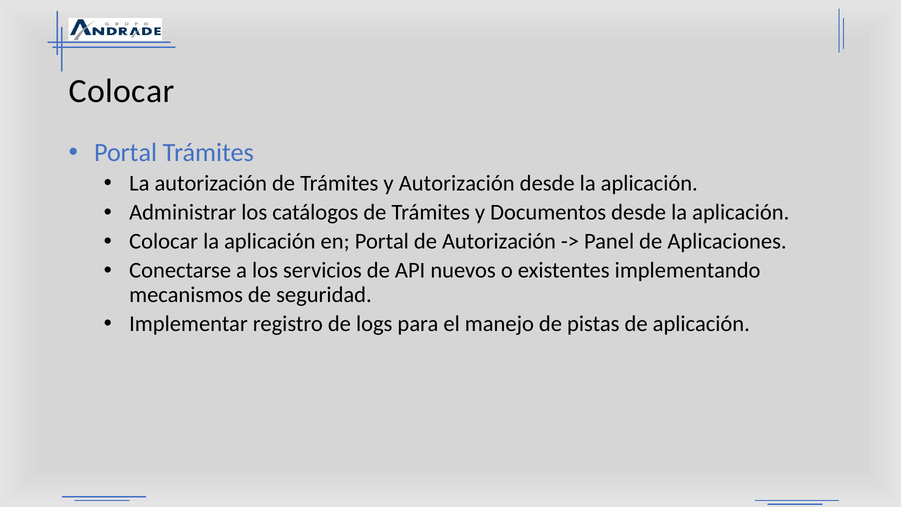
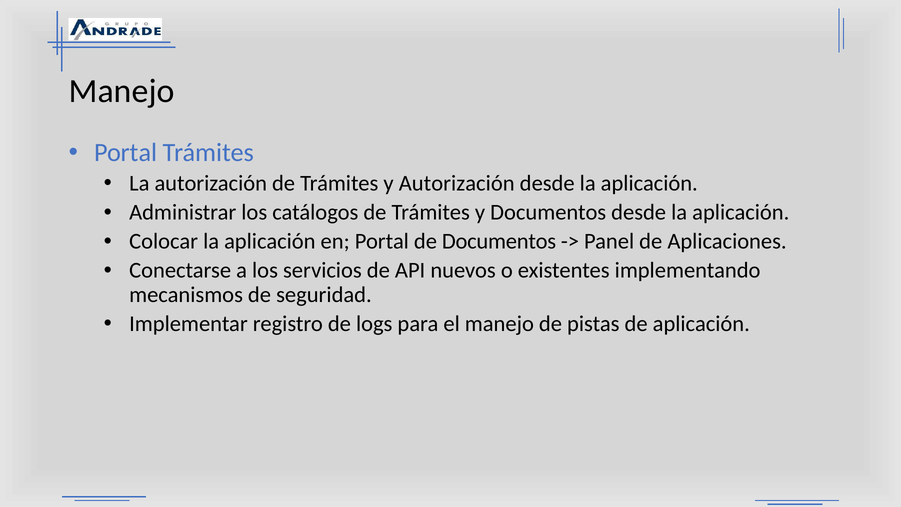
Colocar at (122, 91): Colocar -> Manejo
de Autorización: Autorización -> Documentos
